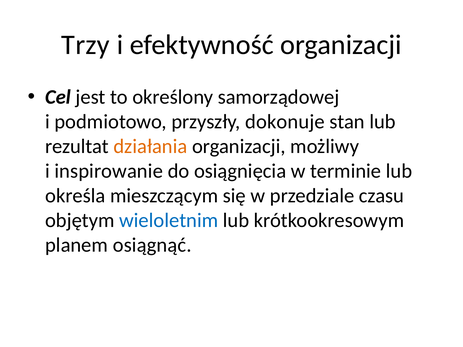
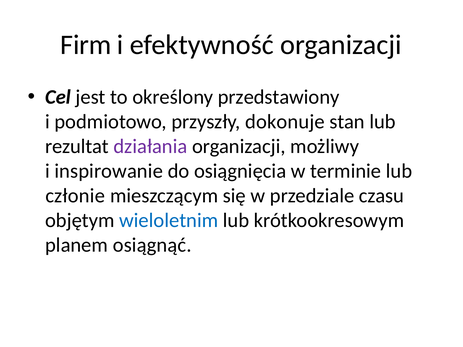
Trzy: Trzy -> Firm
samorządowej: samorządowej -> przedstawiony
działania colour: orange -> purple
określa: określa -> członie
